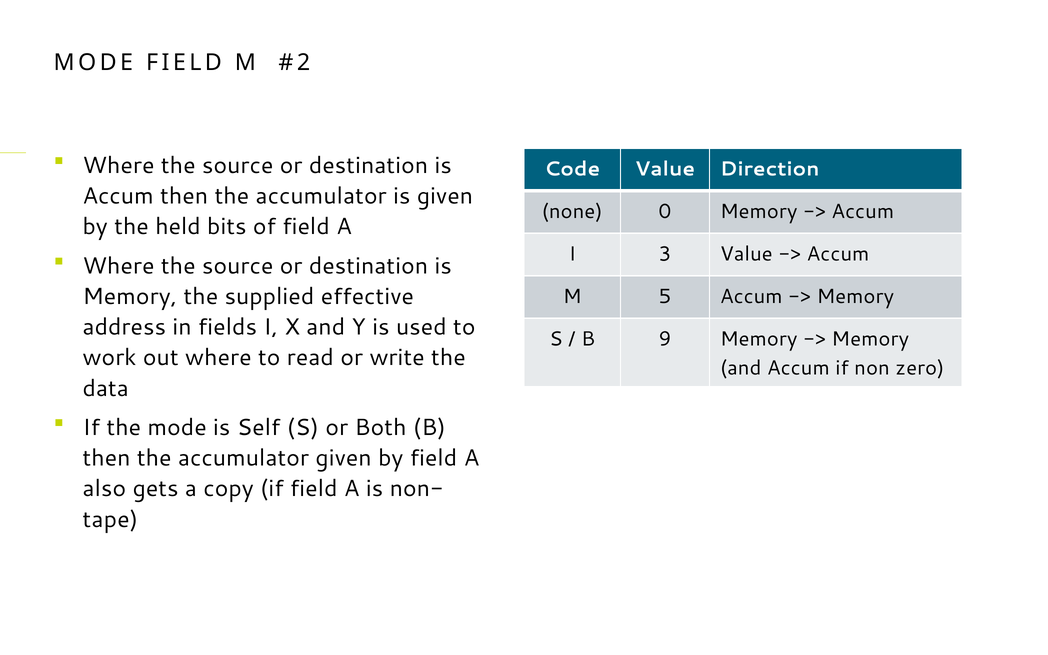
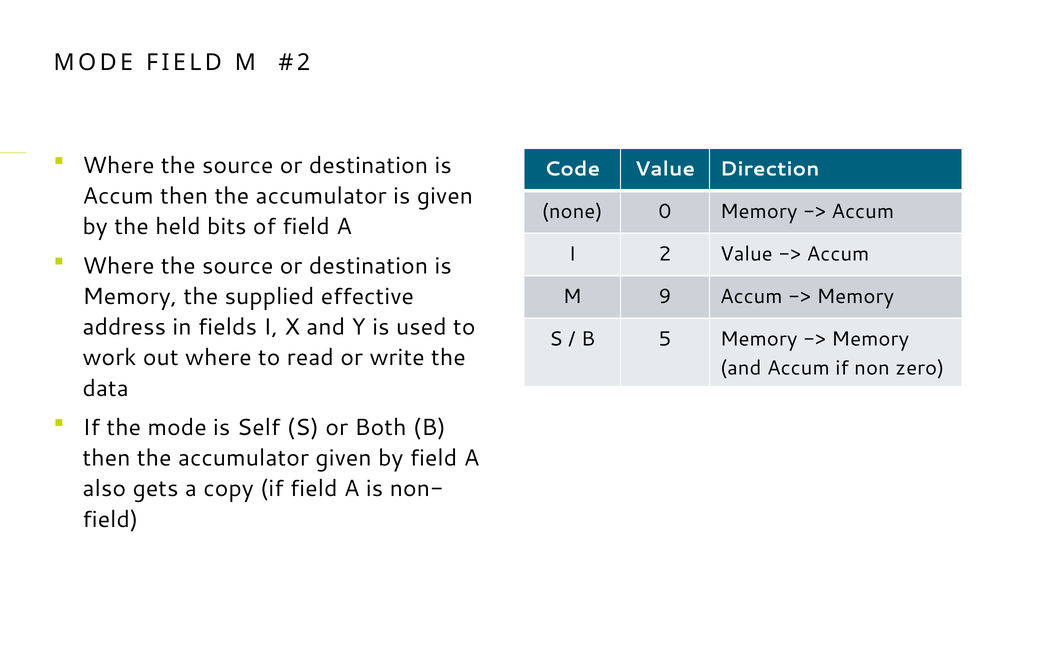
3: 3 -> 2
5: 5 -> 9
9: 9 -> 5
tape at (110, 519): tape -> field
